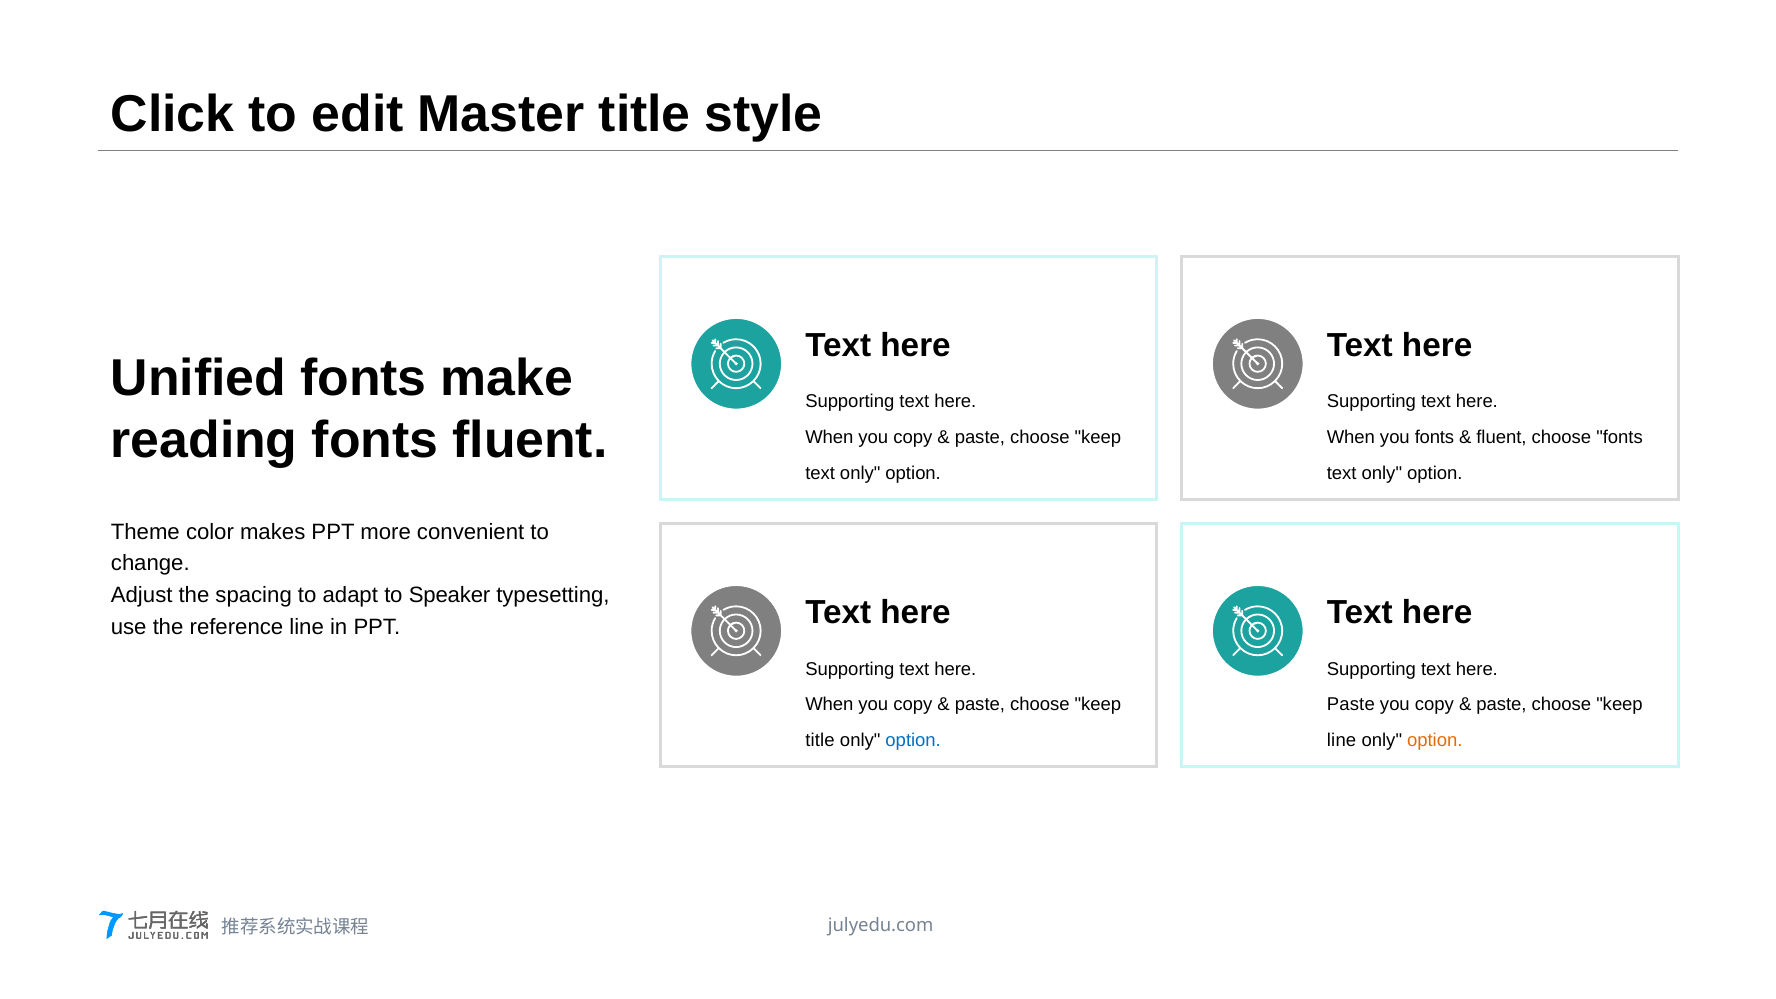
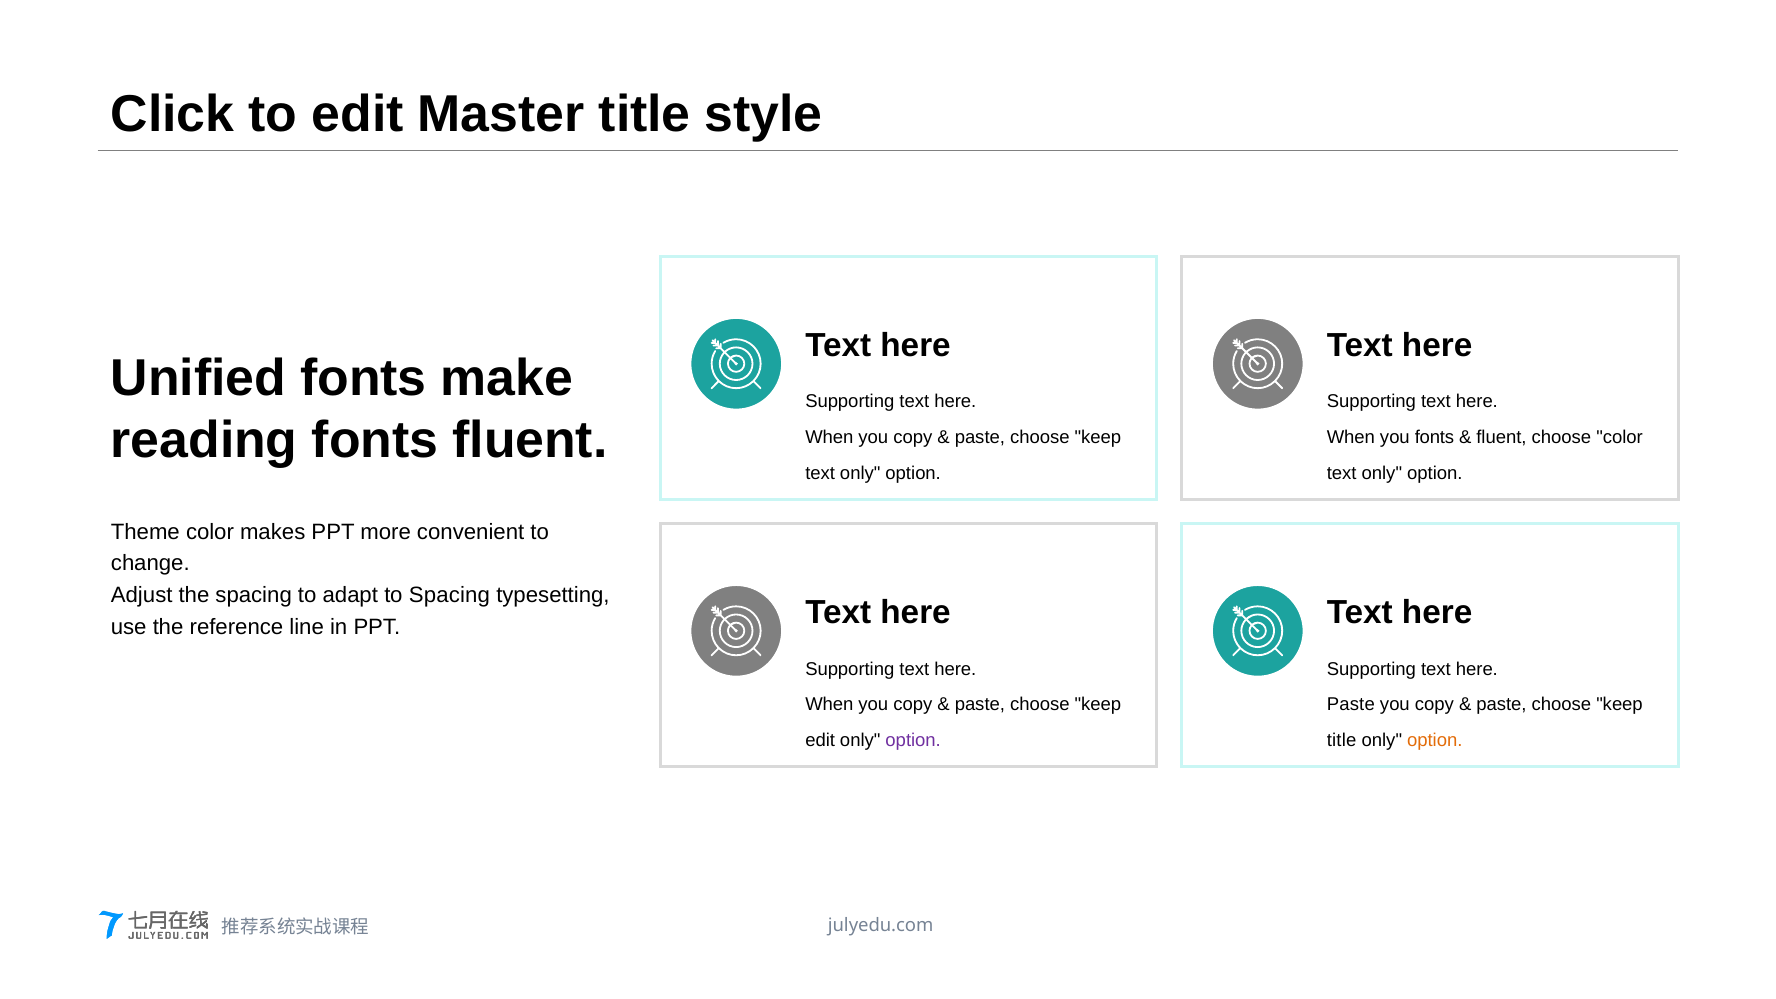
choose fonts: fonts -> color
to Speaker: Speaker -> Spacing
title at (820, 740): title -> edit
option at (913, 740) colour: blue -> purple
line at (1342, 740): line -> title
